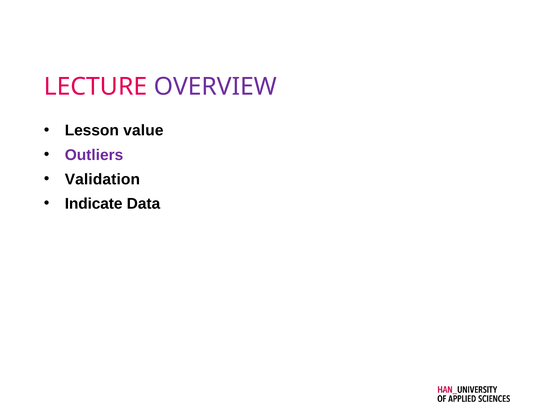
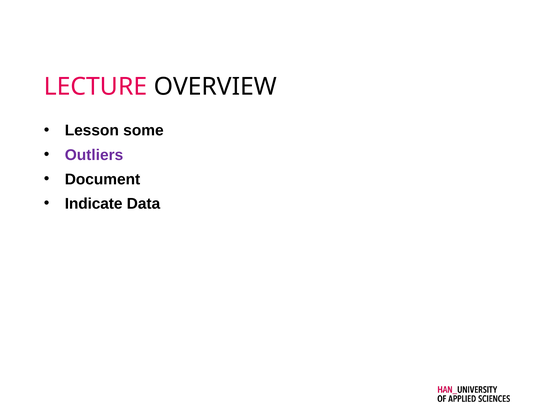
OVERVIEW colour: purple -> black
value: value -> some
Validation: Validation -> Document
